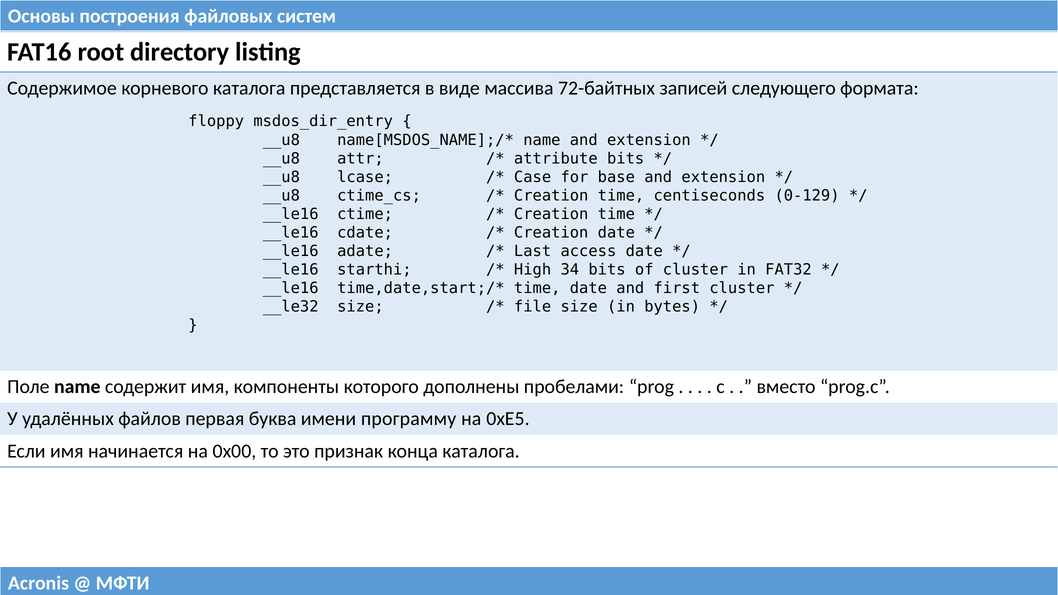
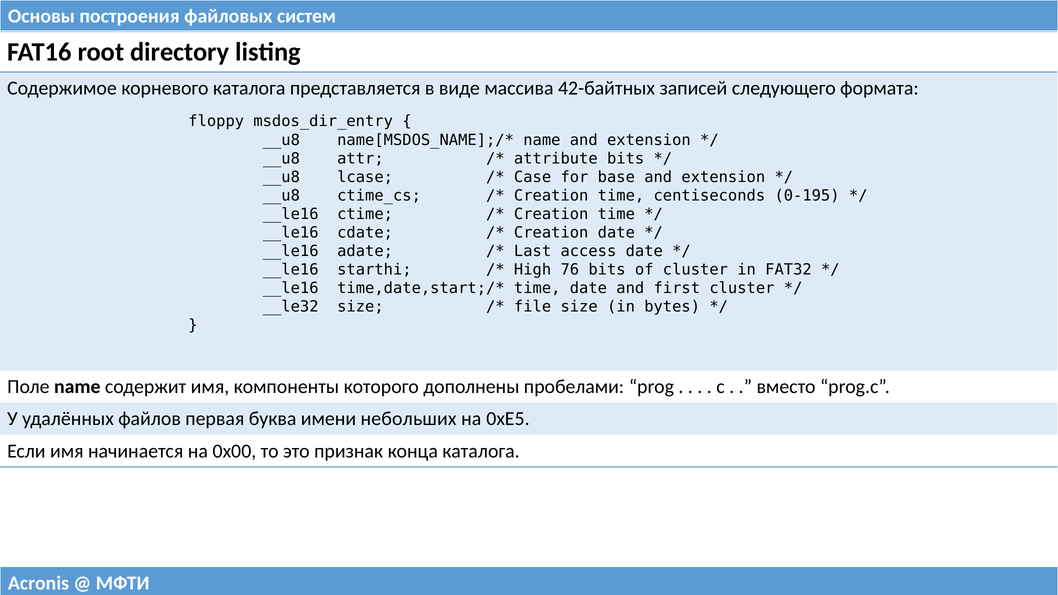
72-байтных: 72-байтных -> 42-байтных
0-129: 0-129 -> 0-195
34: 34 -> 76
программу: программу -> небольших
